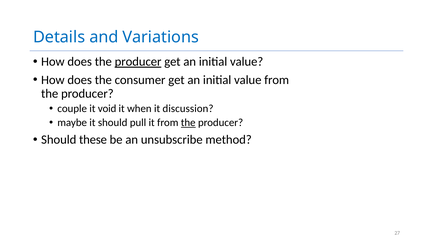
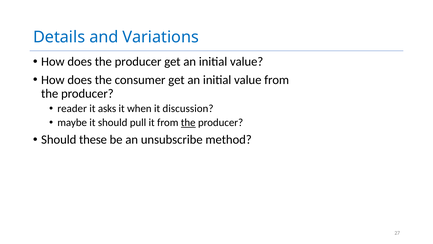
producer at (138, 62) underline: present -> none
couple: couple -> reader
void: void -> asks
